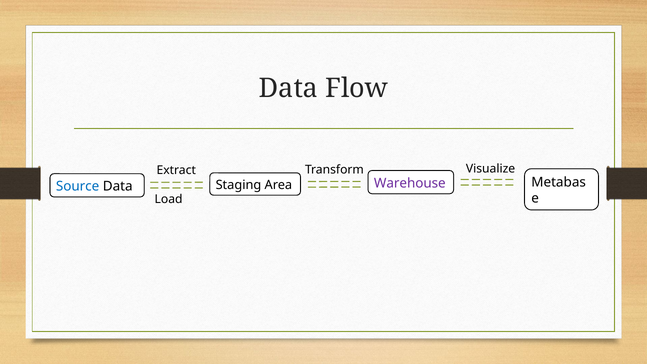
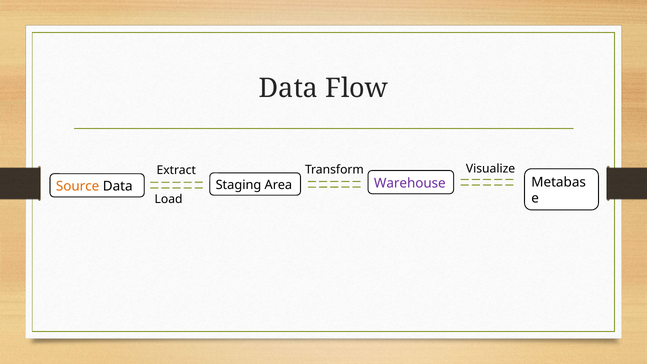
Source colour: blue -> orange
